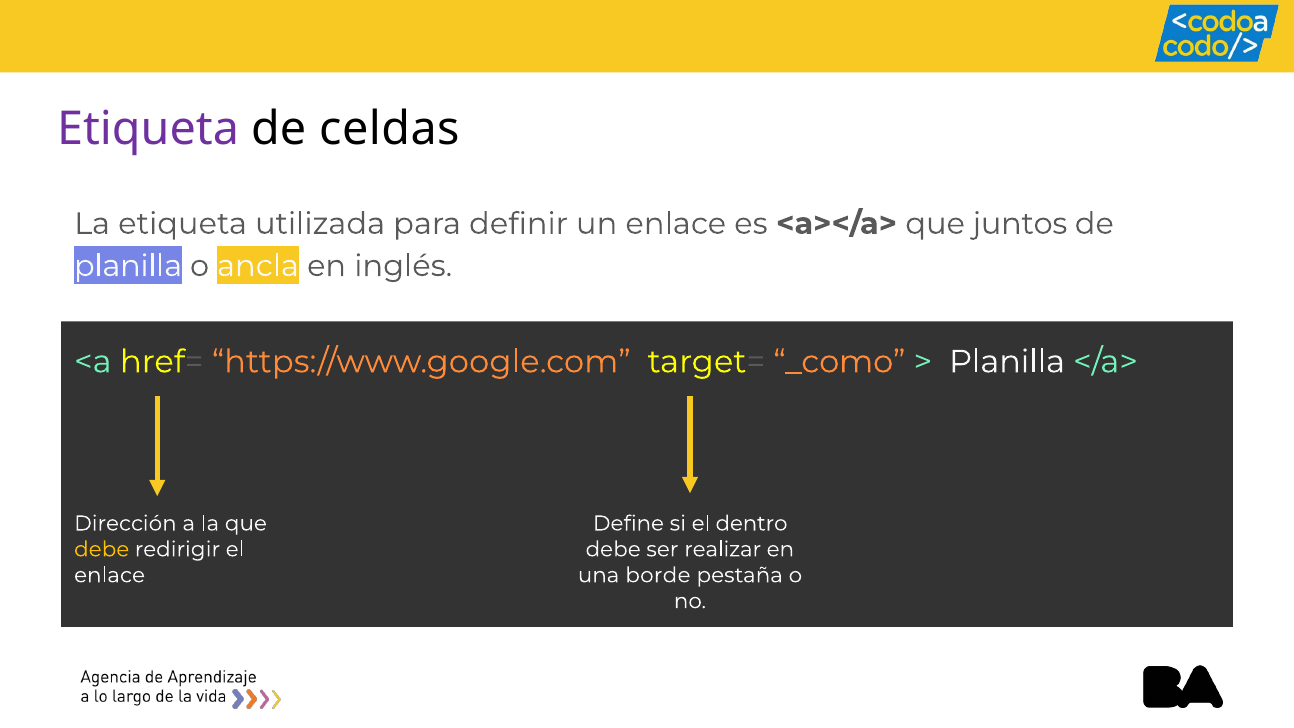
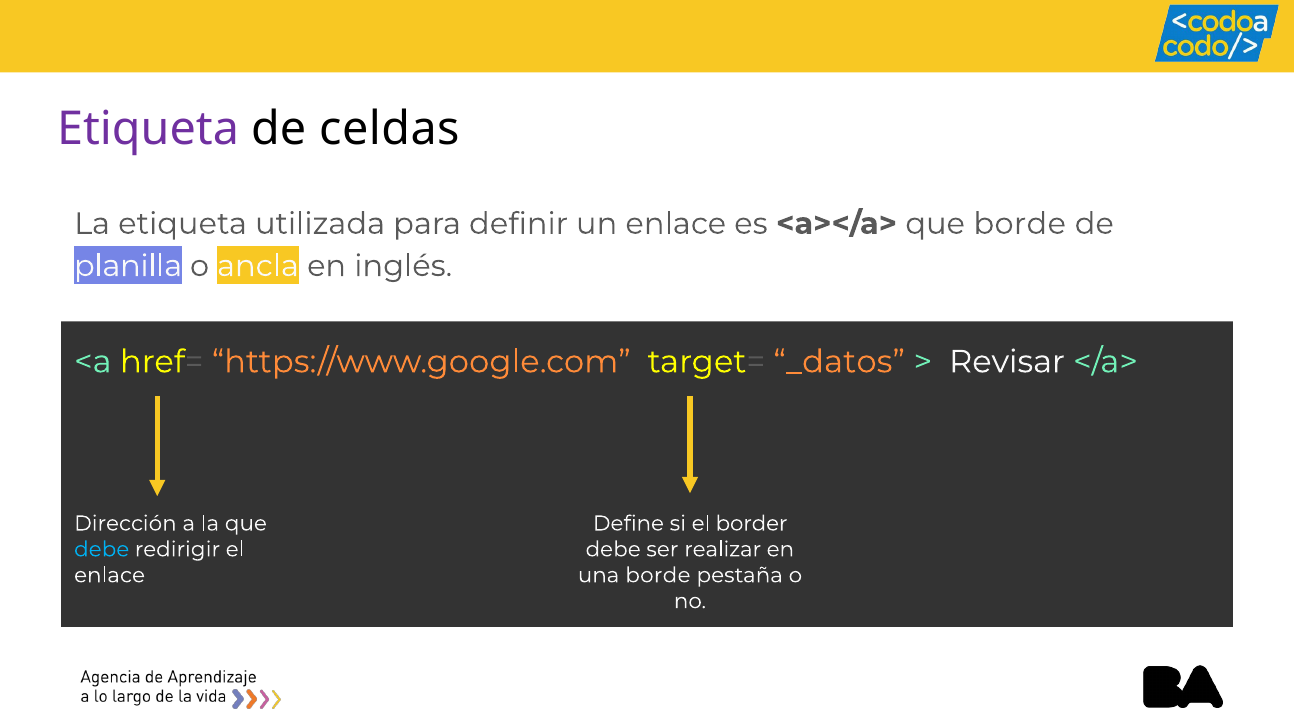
que juntos: juntos -> borde
_como: _como -> _datos
Planilla at (1007, 362): Planilla -> Revisar
dentro: dentro -> border
debe at (102, 549) colour: yellow -> light blue
